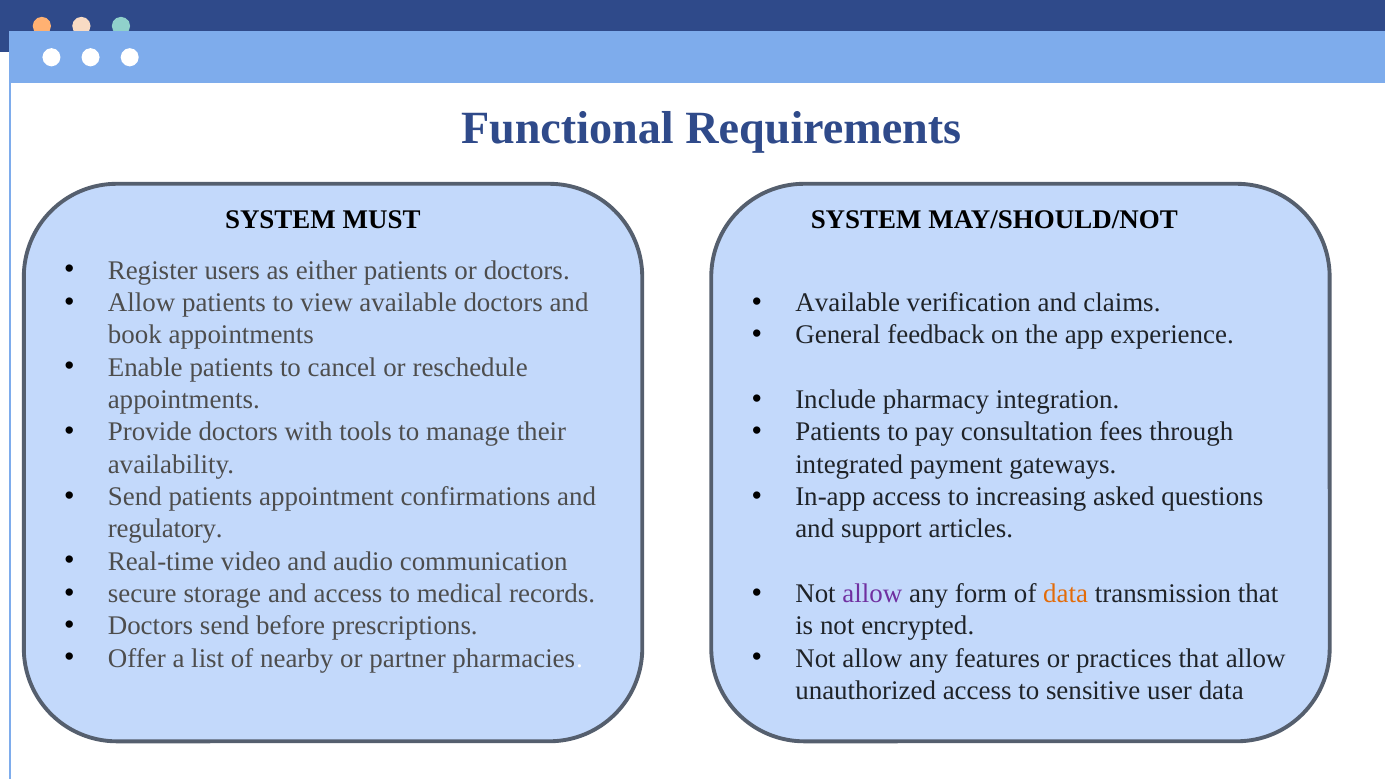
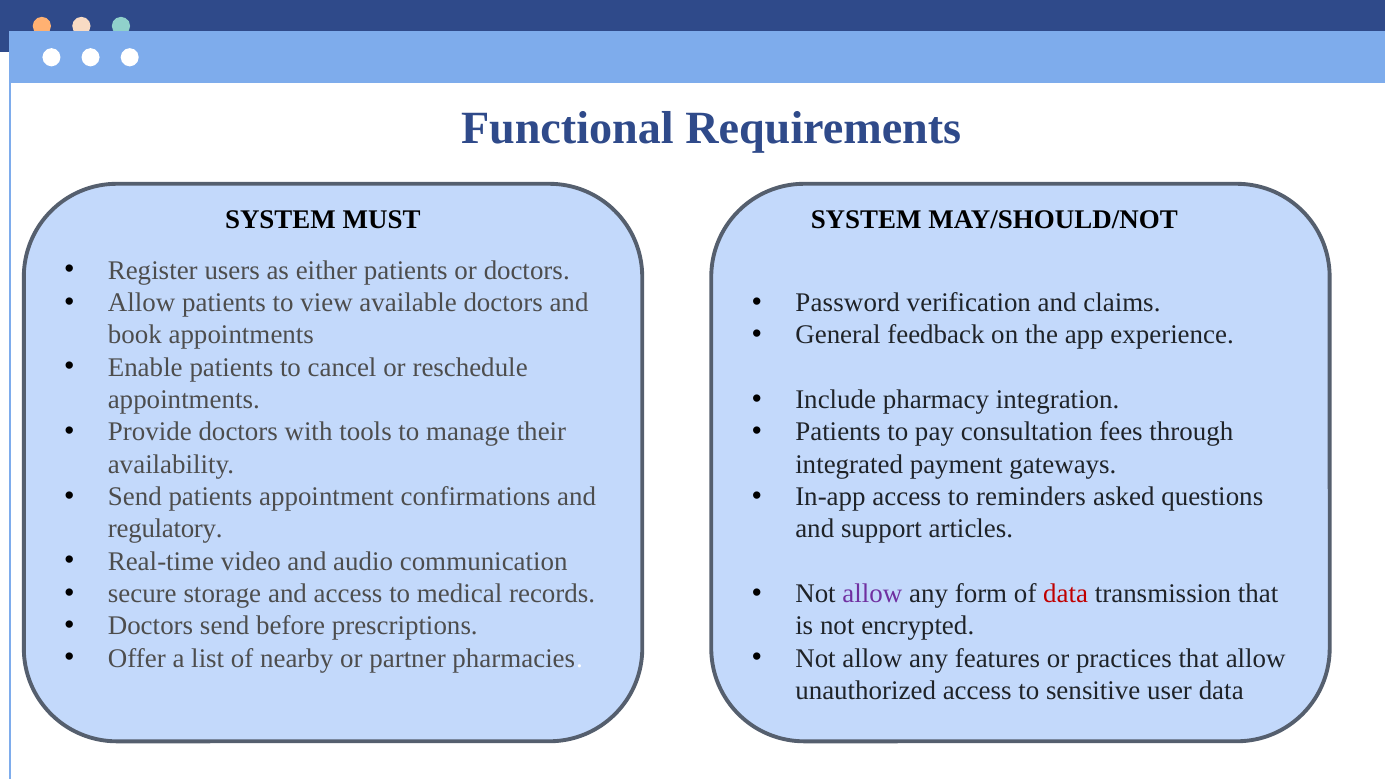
Available at (848, 303): Available -> Password
increasing: increasing -> reminders
data at (1066, 594) colour: orange -> red
